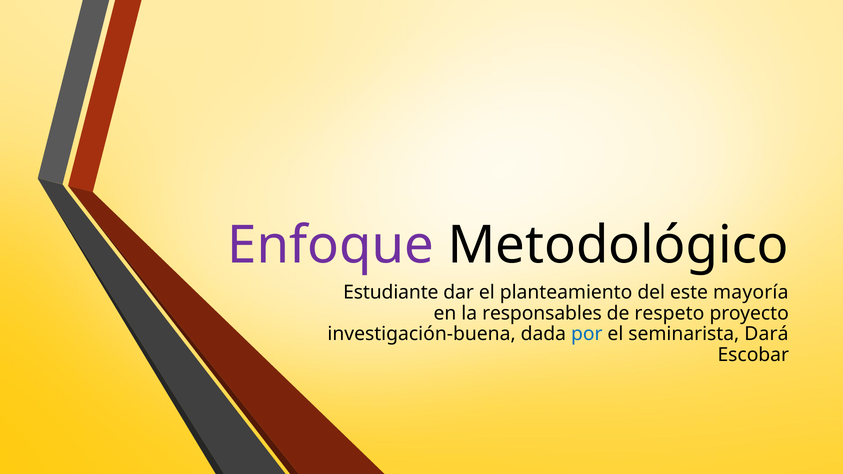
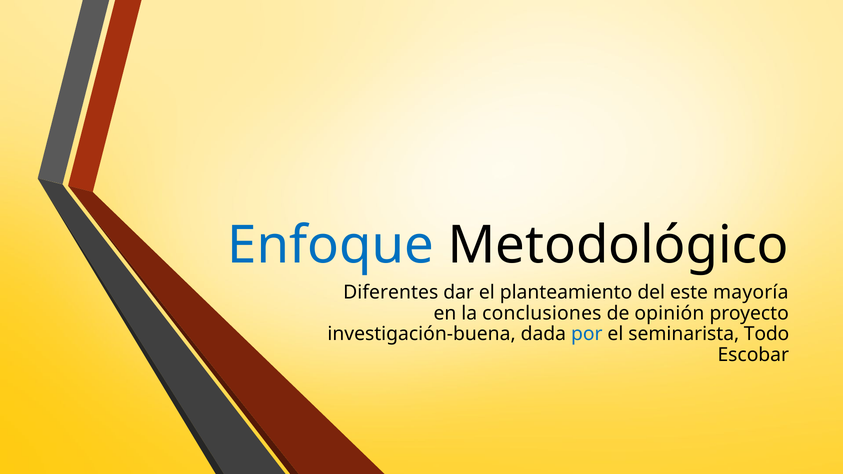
Enfoque colour: purple -> blue
Estudiante: Estudiante -> Diferentes
responsables: responsables -> conclusiones
respeto: respeto -> opinión
Dará: Dará -> Todo
